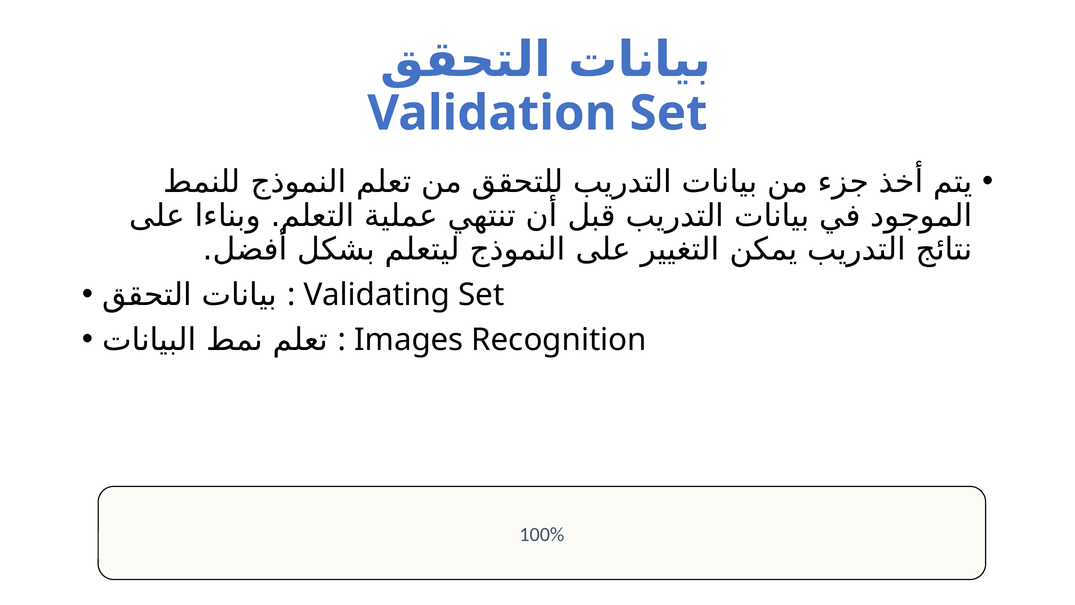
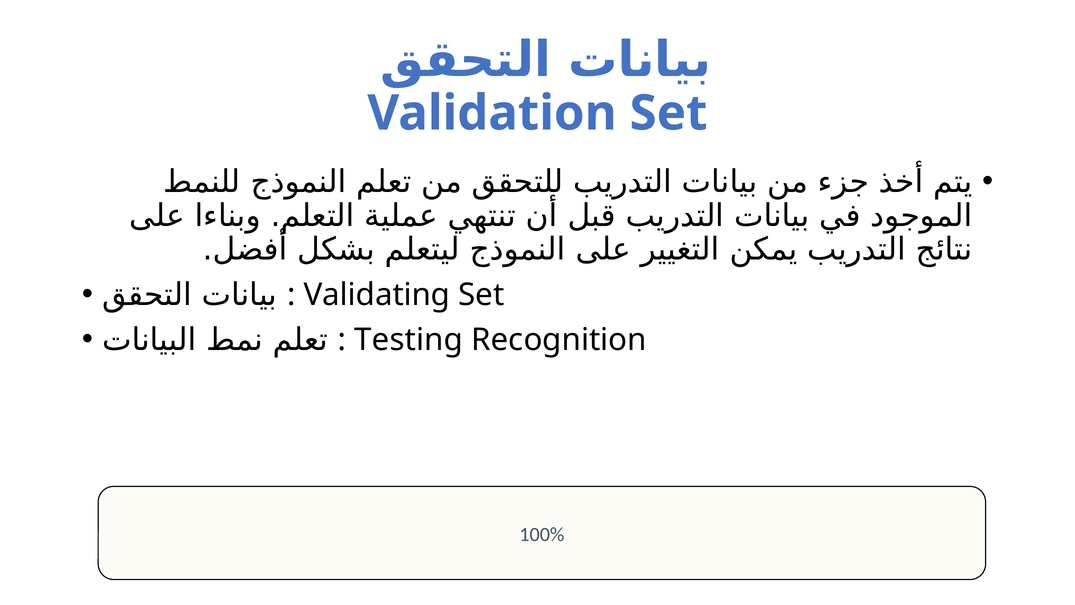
Images: Images -> Testing
